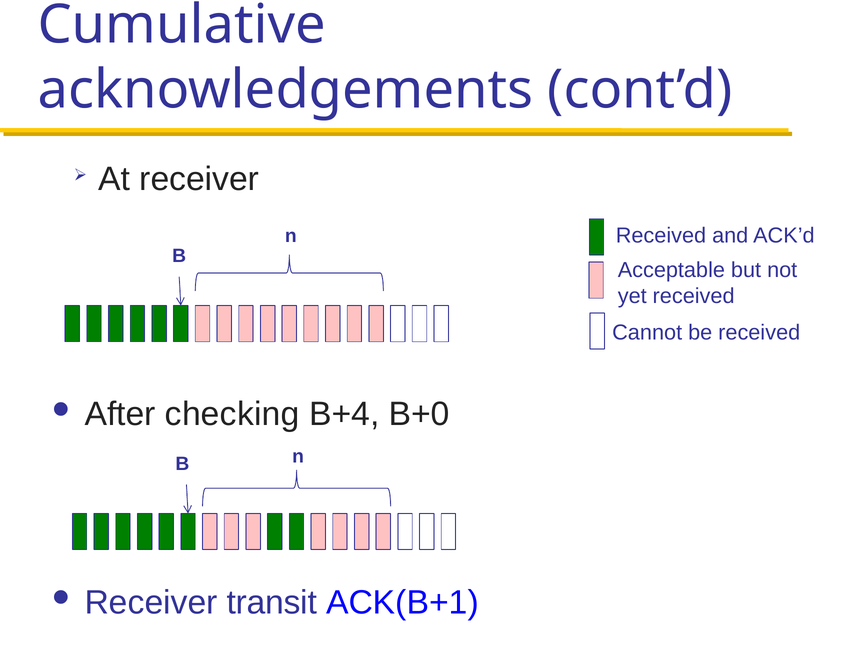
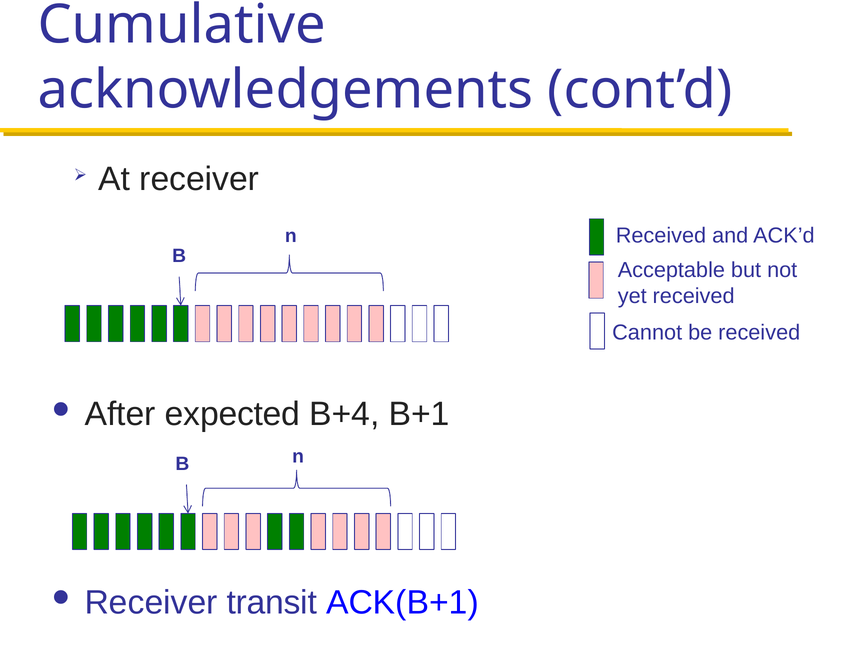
checking: checking -> expected
B+0: B+0 -> B+1
